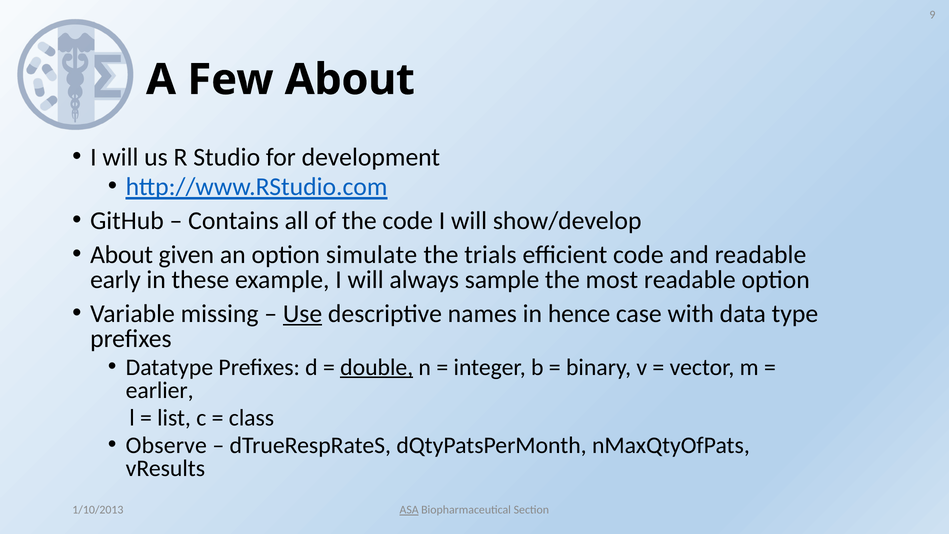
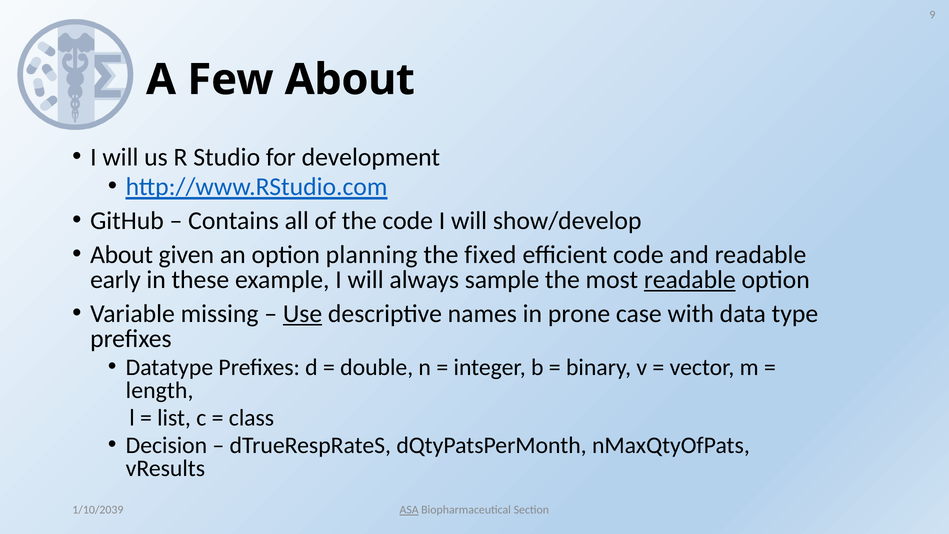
simulate: simulate -> planning
trials: trials -> fixed
readable at (690, 280) underline: none -> present
hence: hence -> prone
double underline: present -> none
earlier: earlier -> length
Observe: Observe -> Decision
1/10/2013: 1/10/2013 -> 1/10/2039
